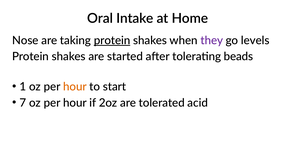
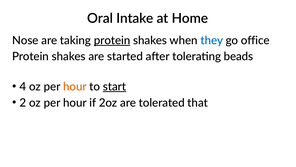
they colour: purple -> blue
levels: levels -> office
1: 1 -> 4
start underline: none -> present
7: 7 -> 2
acid: acid -> that
